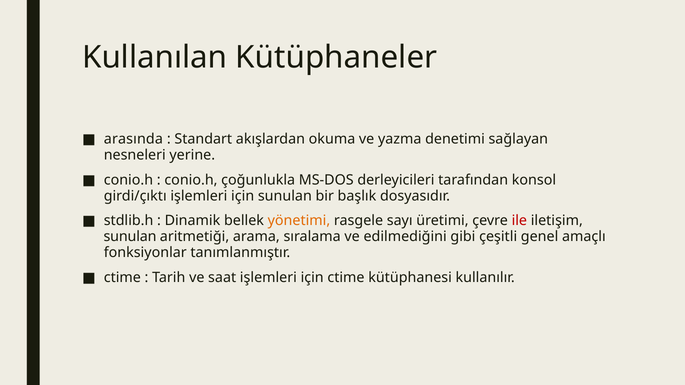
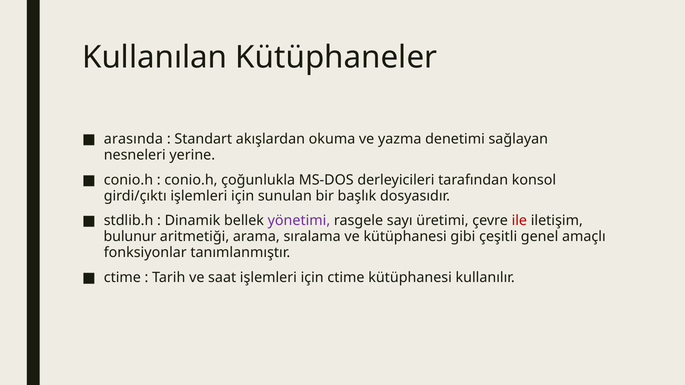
yönetimi colour: orange -> purple
sunulan at (130, 237): sunulan -> bulunur
ve edilmediğini: edilmediğini -> kütüphanesi
